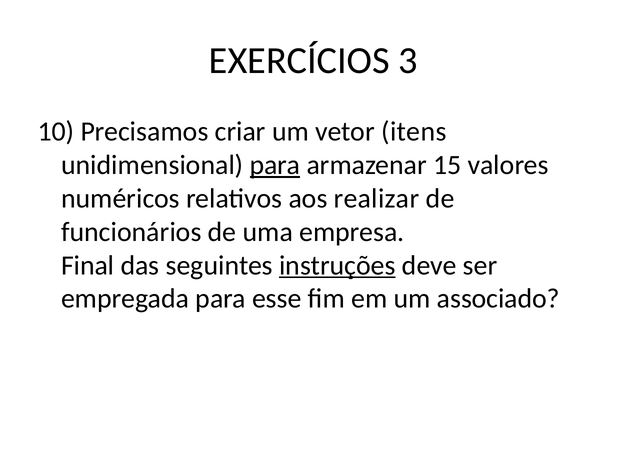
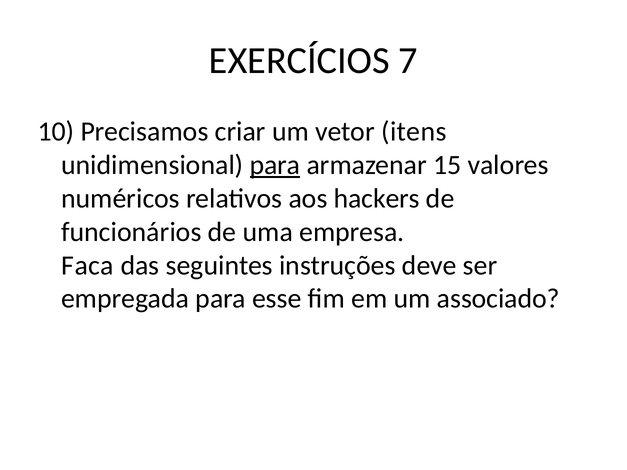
3: 3 -> 7
realizar: realizar -> hackers
Final: Final -> Faca
instruções underline: present -> none
